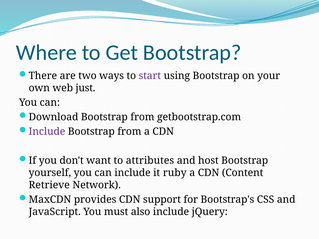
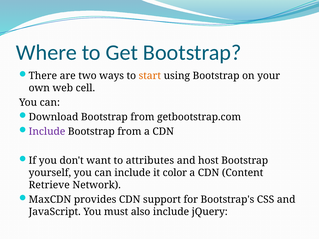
start colour: purple -> orange
just: just -> cell
ruby: ruby -> color
